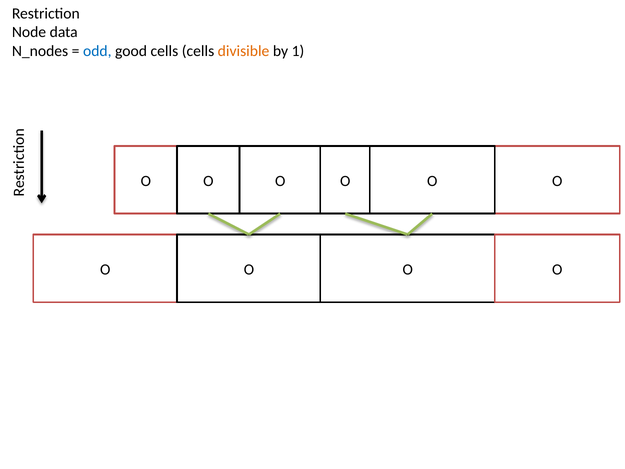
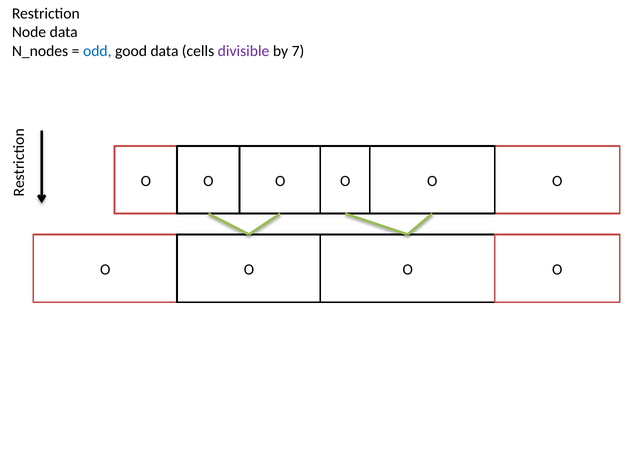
good cells: cells -> data
divisible colour: orange -> purple
1: 1 -> 7
